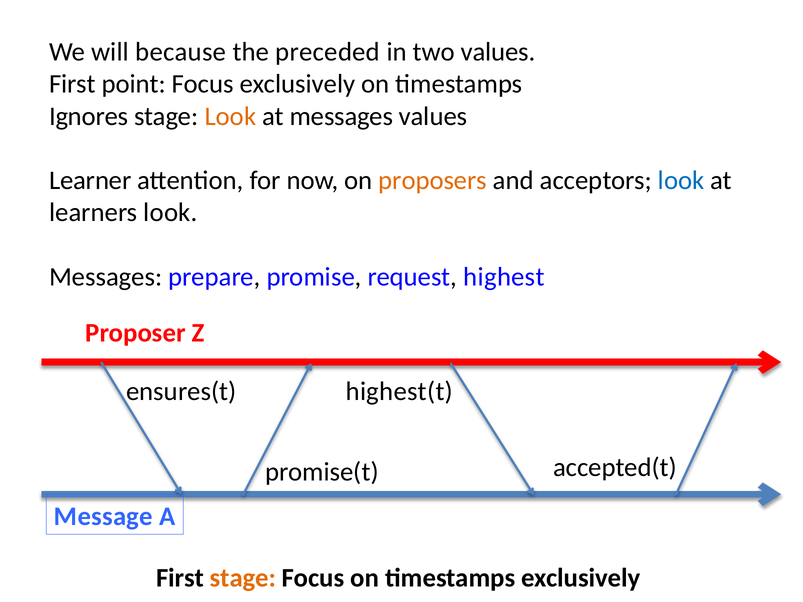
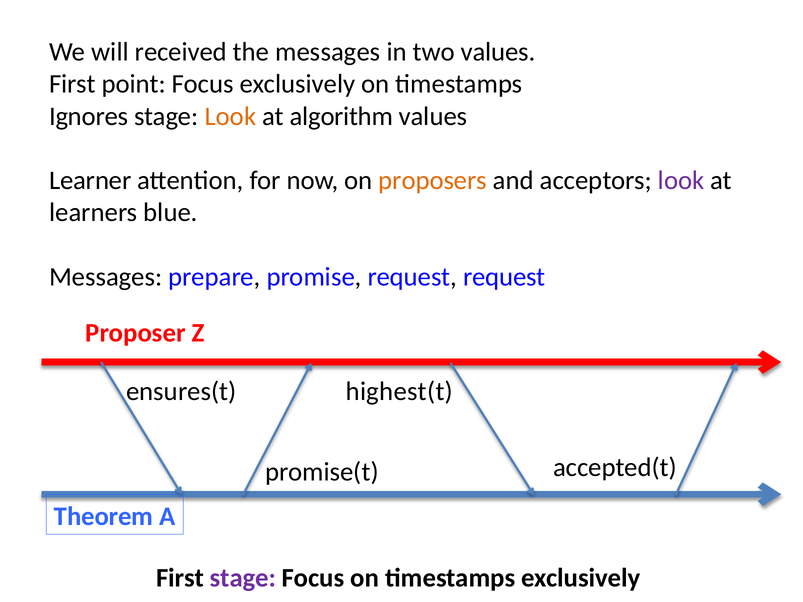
because: because -> received
the preceded: preceded -> messages
at messages: messages -> algorithm
look at (681, 180) colour: blue -> purple
learners look: look -> blue
request highest: highest -> request
Message: Message -> Theorem
stage at (243, 578) colour: orange -> purple
